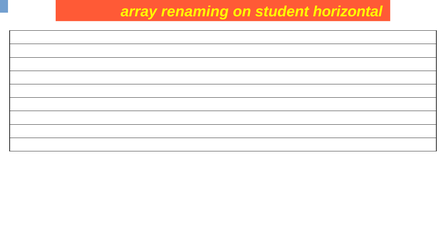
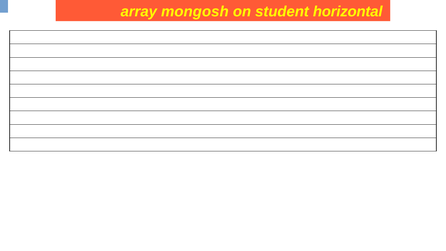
renaming: renaming -> mongosh
